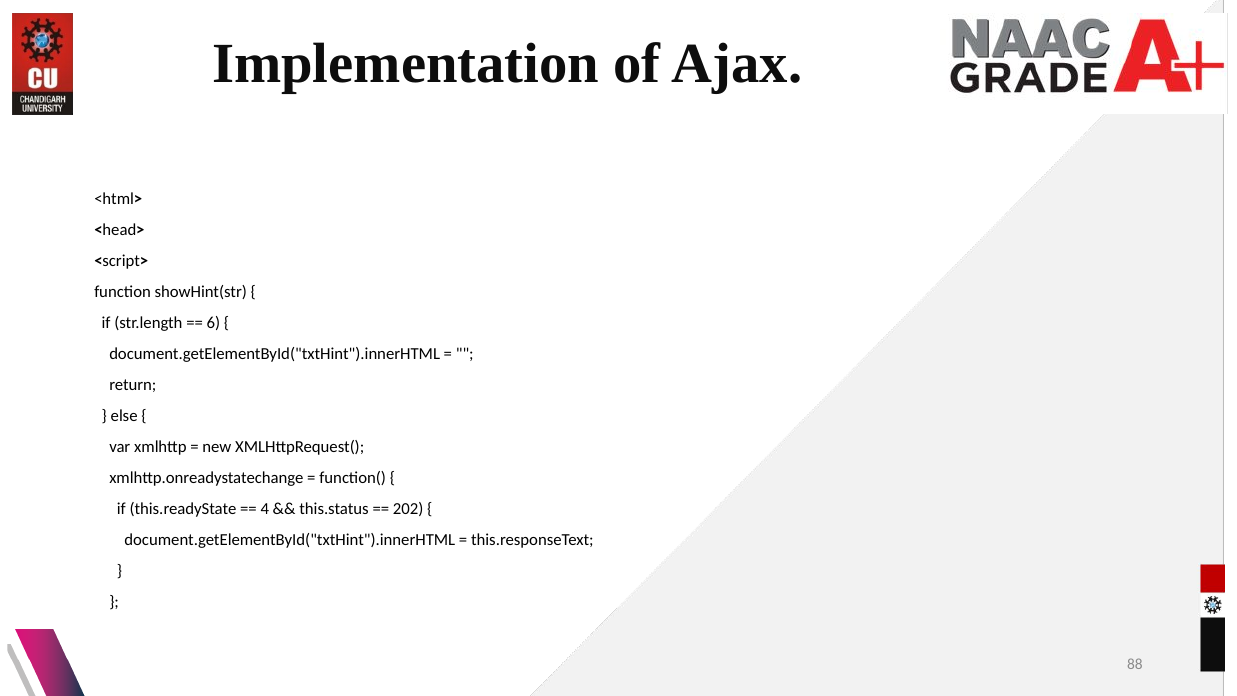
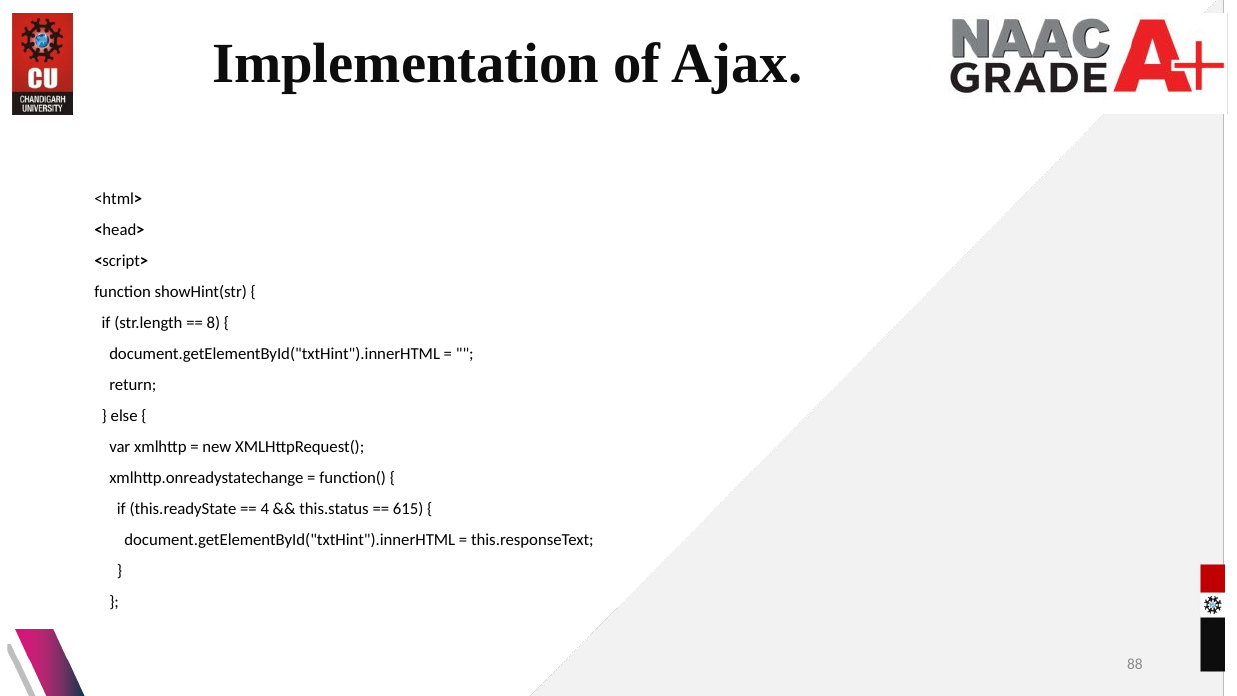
6: 6 -> 8
202: 202 -> 615
